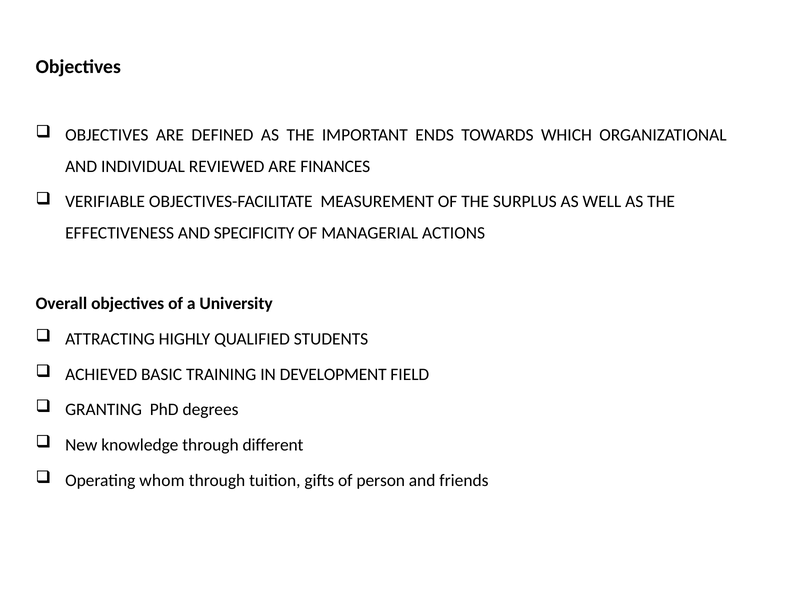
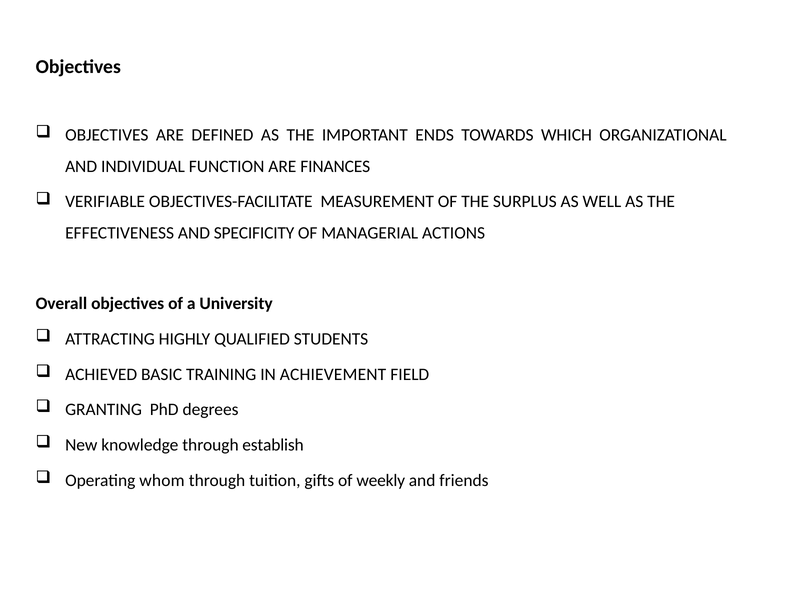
REVIEWED: REVIEWED -> FUNCTION
DEVELOPMENT: DEVELOPMENT -> ACHIEVEMENT
different: different -> establish
person: person -> weekly
